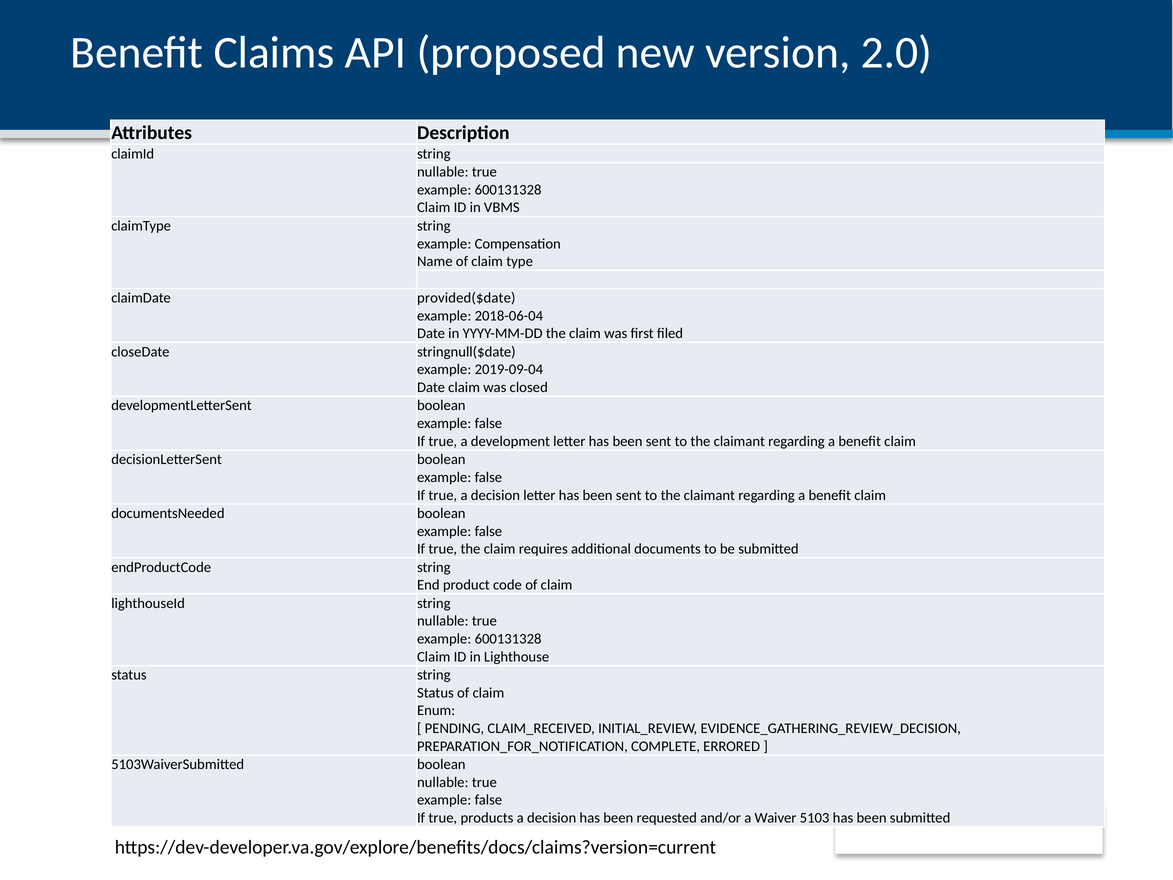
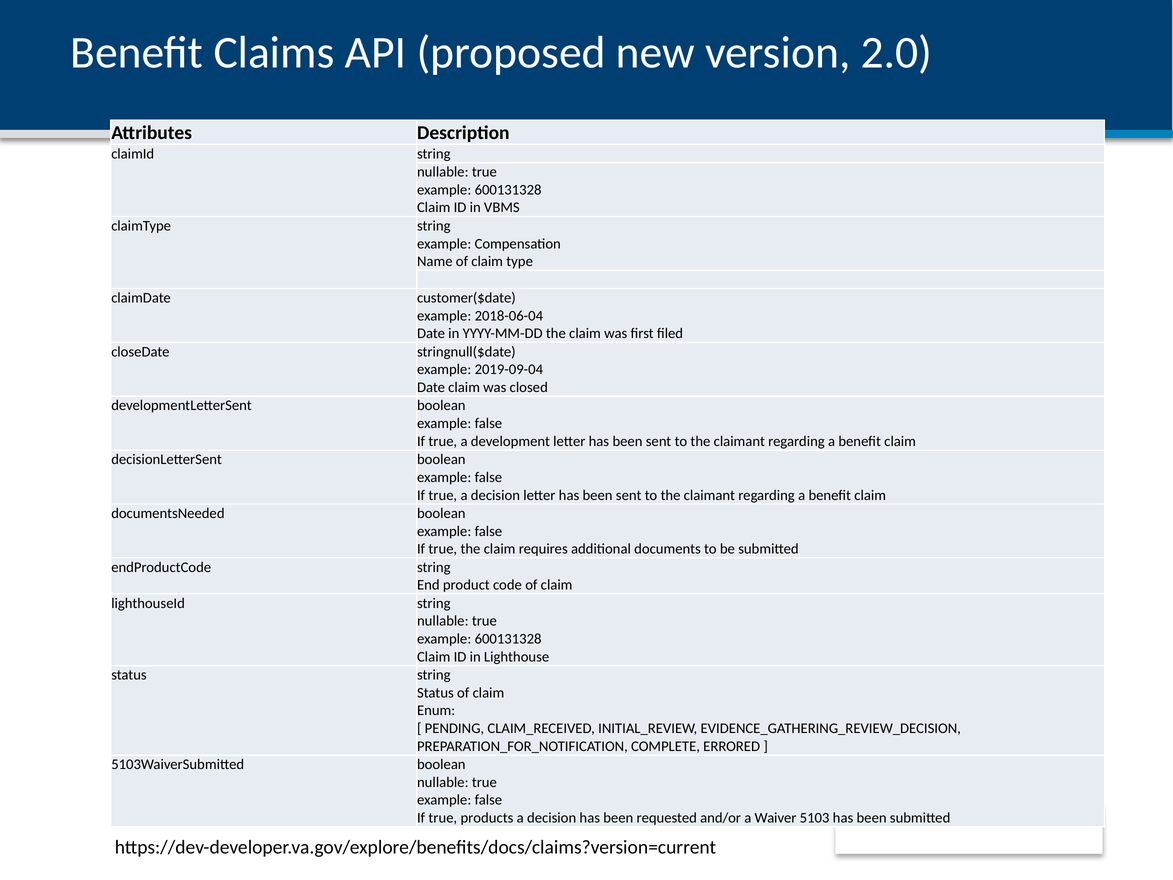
provided($date: provided($date -> customer($date
